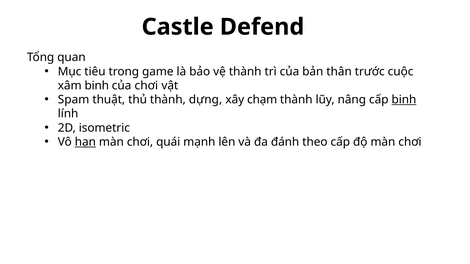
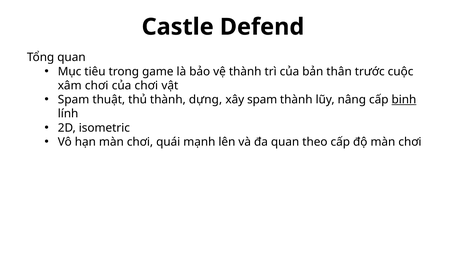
xâm binh: binh -> chơi
xây chạm: chạm -> spam
hạn underline: present -> none
đa đánh: đánh -> quan
